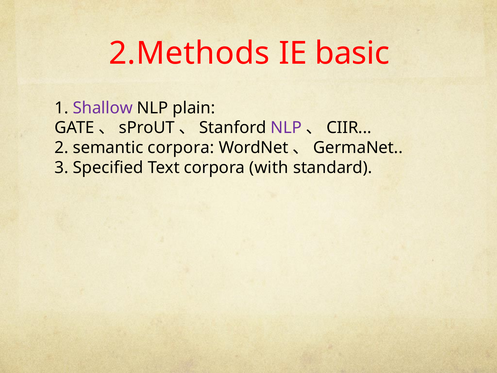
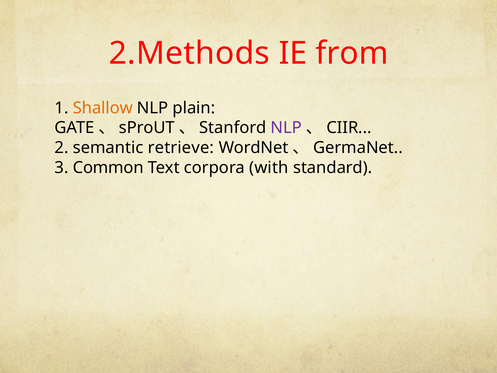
basic: basic -> from
Shallow colour: purple -> orange
semantic corpora: corpora -> retrieve
Specified: Specified -> Common
